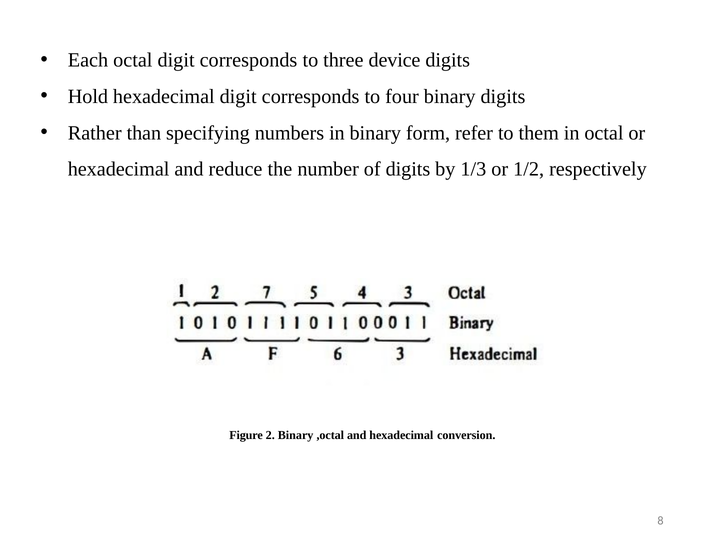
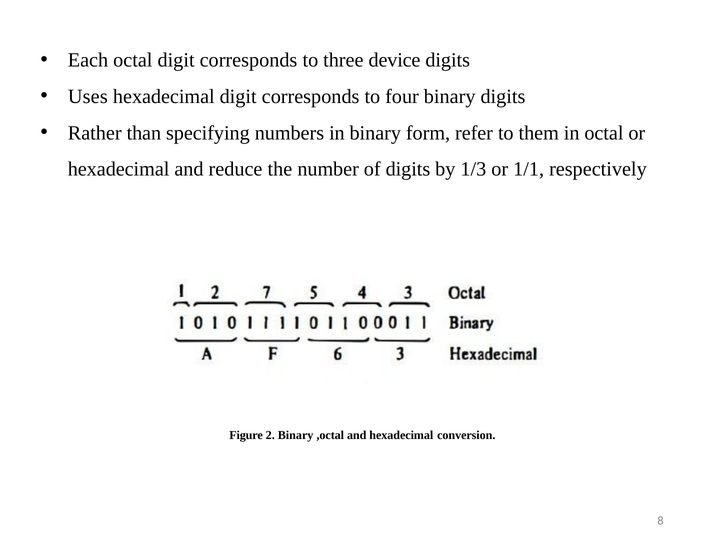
Hold: Hold -> Uses
1/2: 1/2 -> 1/1
